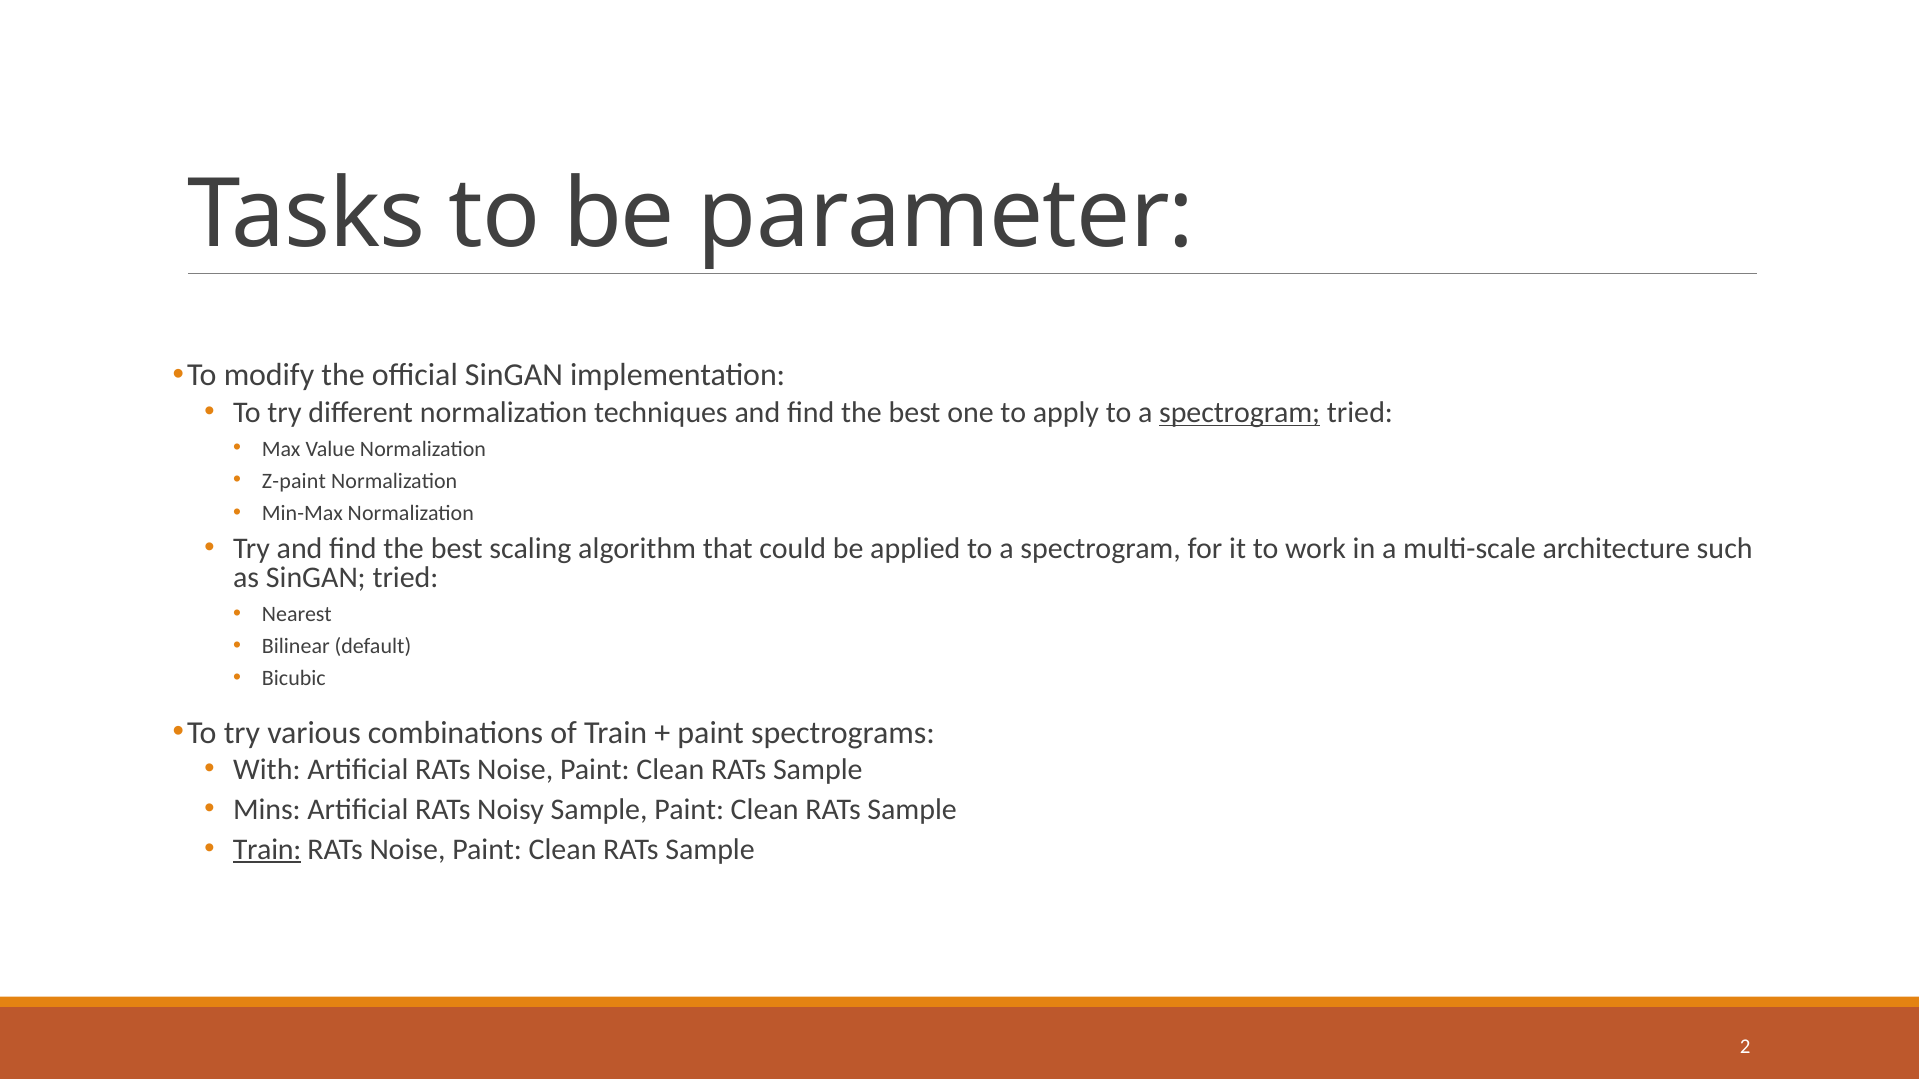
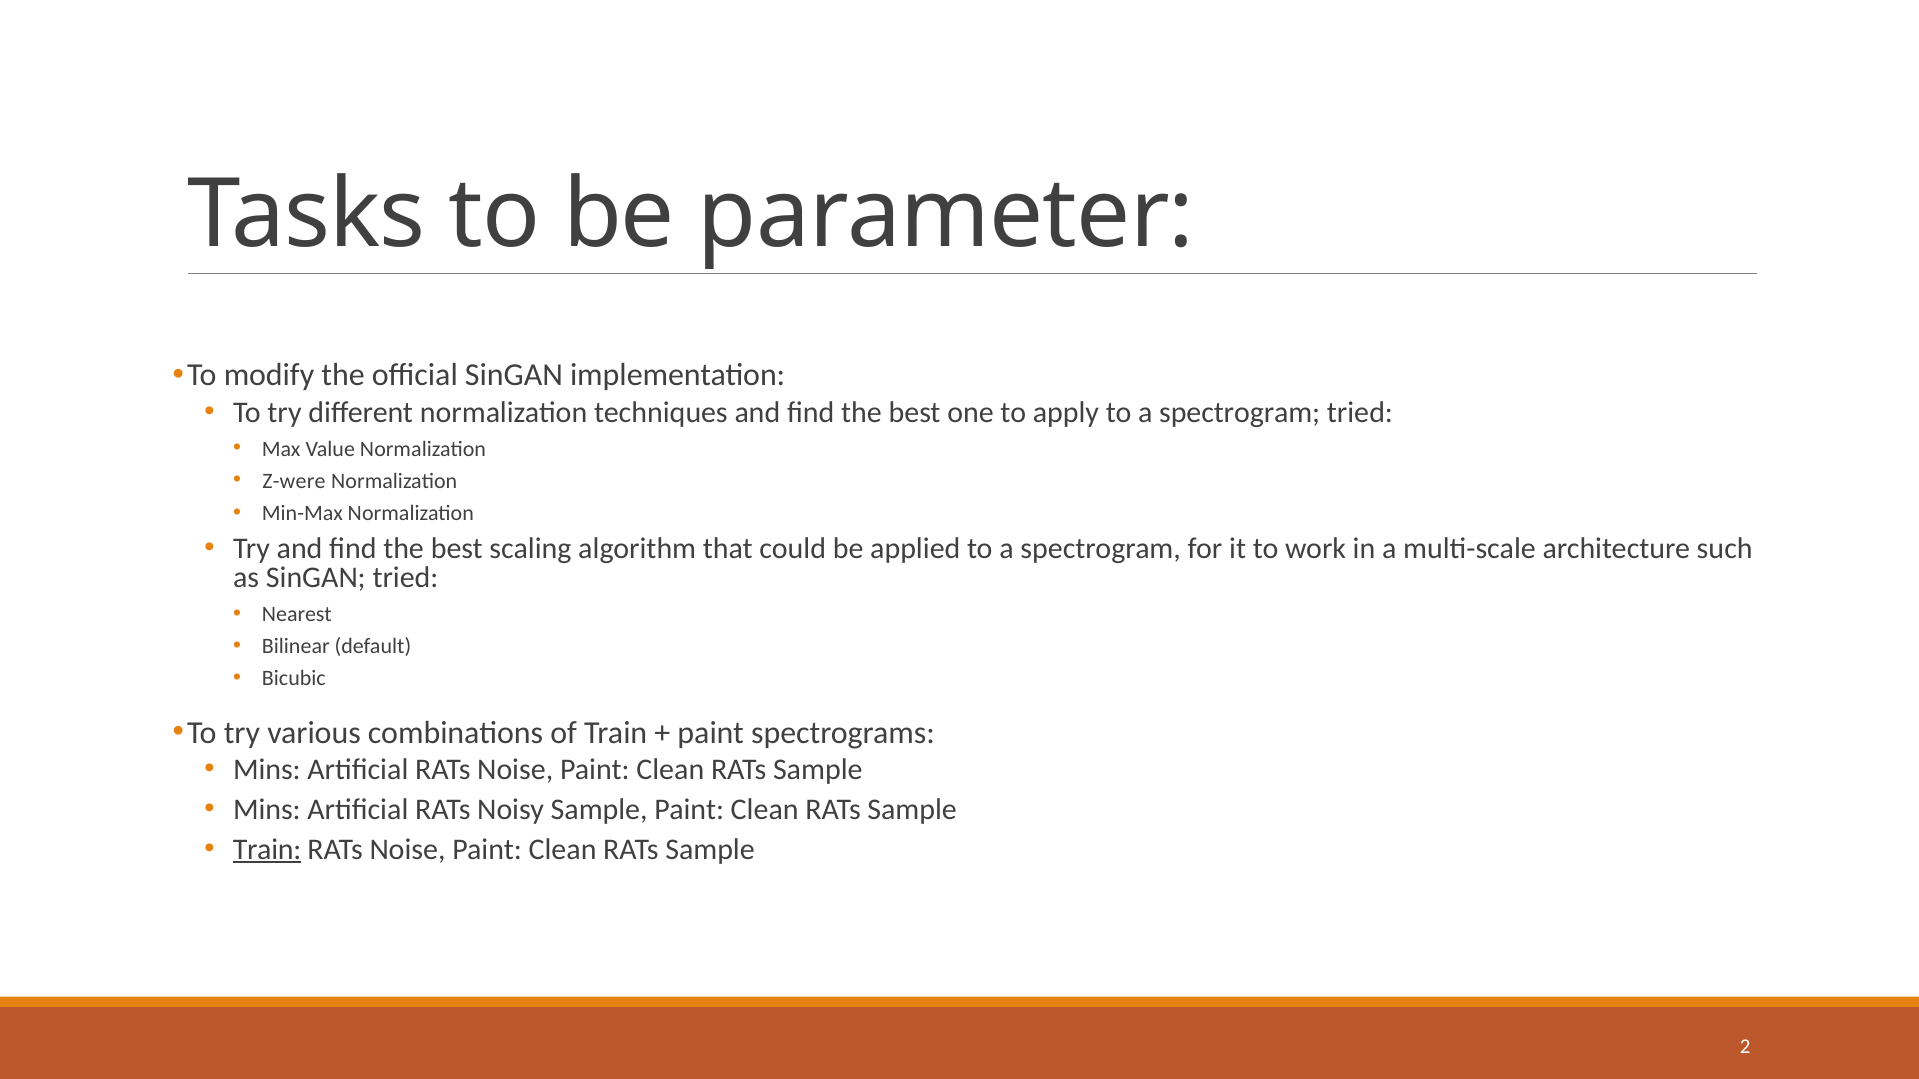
spectrogram at (1240, 413) underline: present -> none
Z-paint: Z-paint -> Z-were
With at (267, 770): With -> Mins
